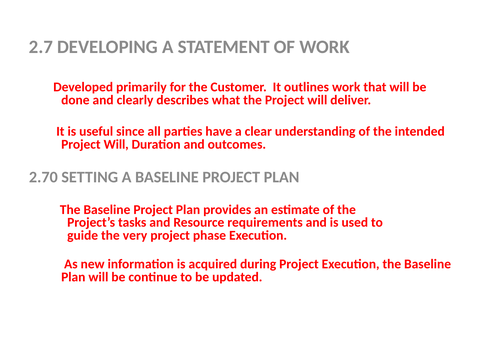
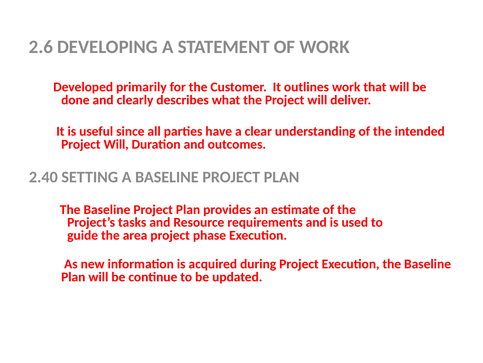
2.7: 2.7 -> 2.6
2.70: 2.70 -> 2.40
very: very -> area
